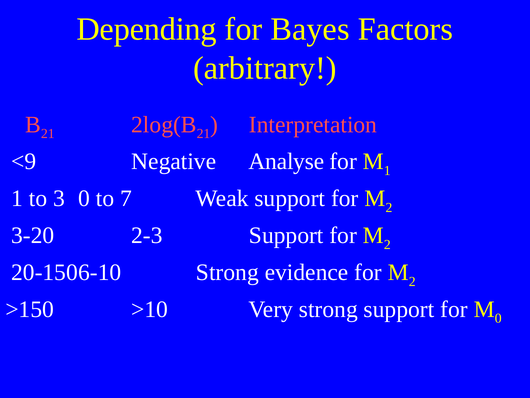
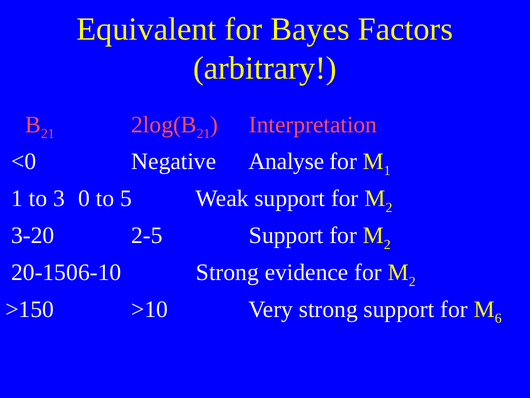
Depending: Depending -> Equivalent
<9: <9 -> <0
7: 7 -> 5
2-3: 2-3 -> 2-5
0 at (498, 318): 0 -> 6
